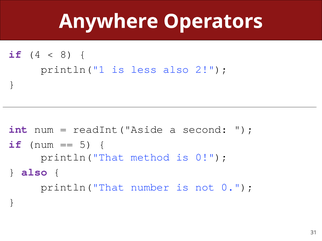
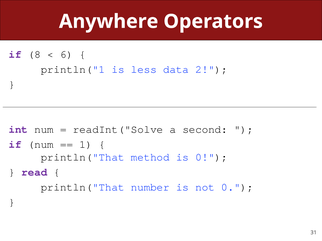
4: 4 -> 8
8: 8 -> 6
less also: also -> data
readInt("Aside: readInt("Aside -> readInt("Solve
5: 5 -> 1
also at (34, 172): also -> read
